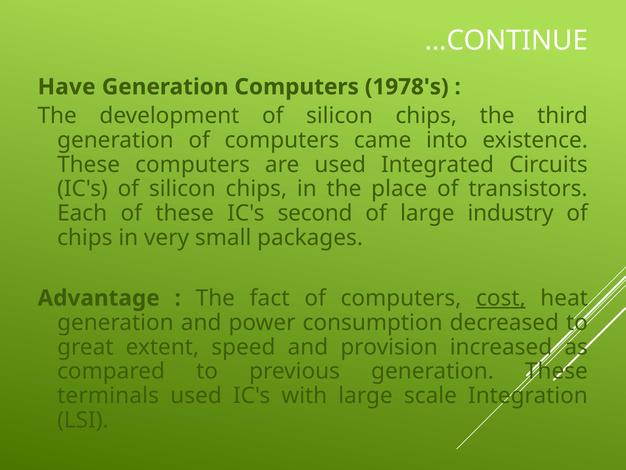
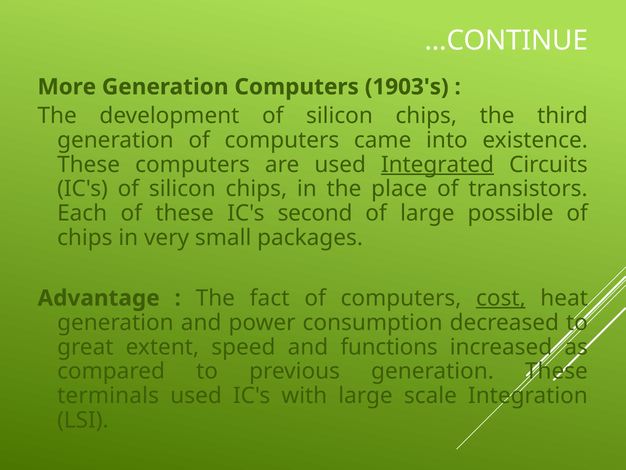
Have: Have -> More
1978's: 1978's -> 1903's
Integrated underline: none -> present
industry: industry -> possible
provision: provision -> functions
